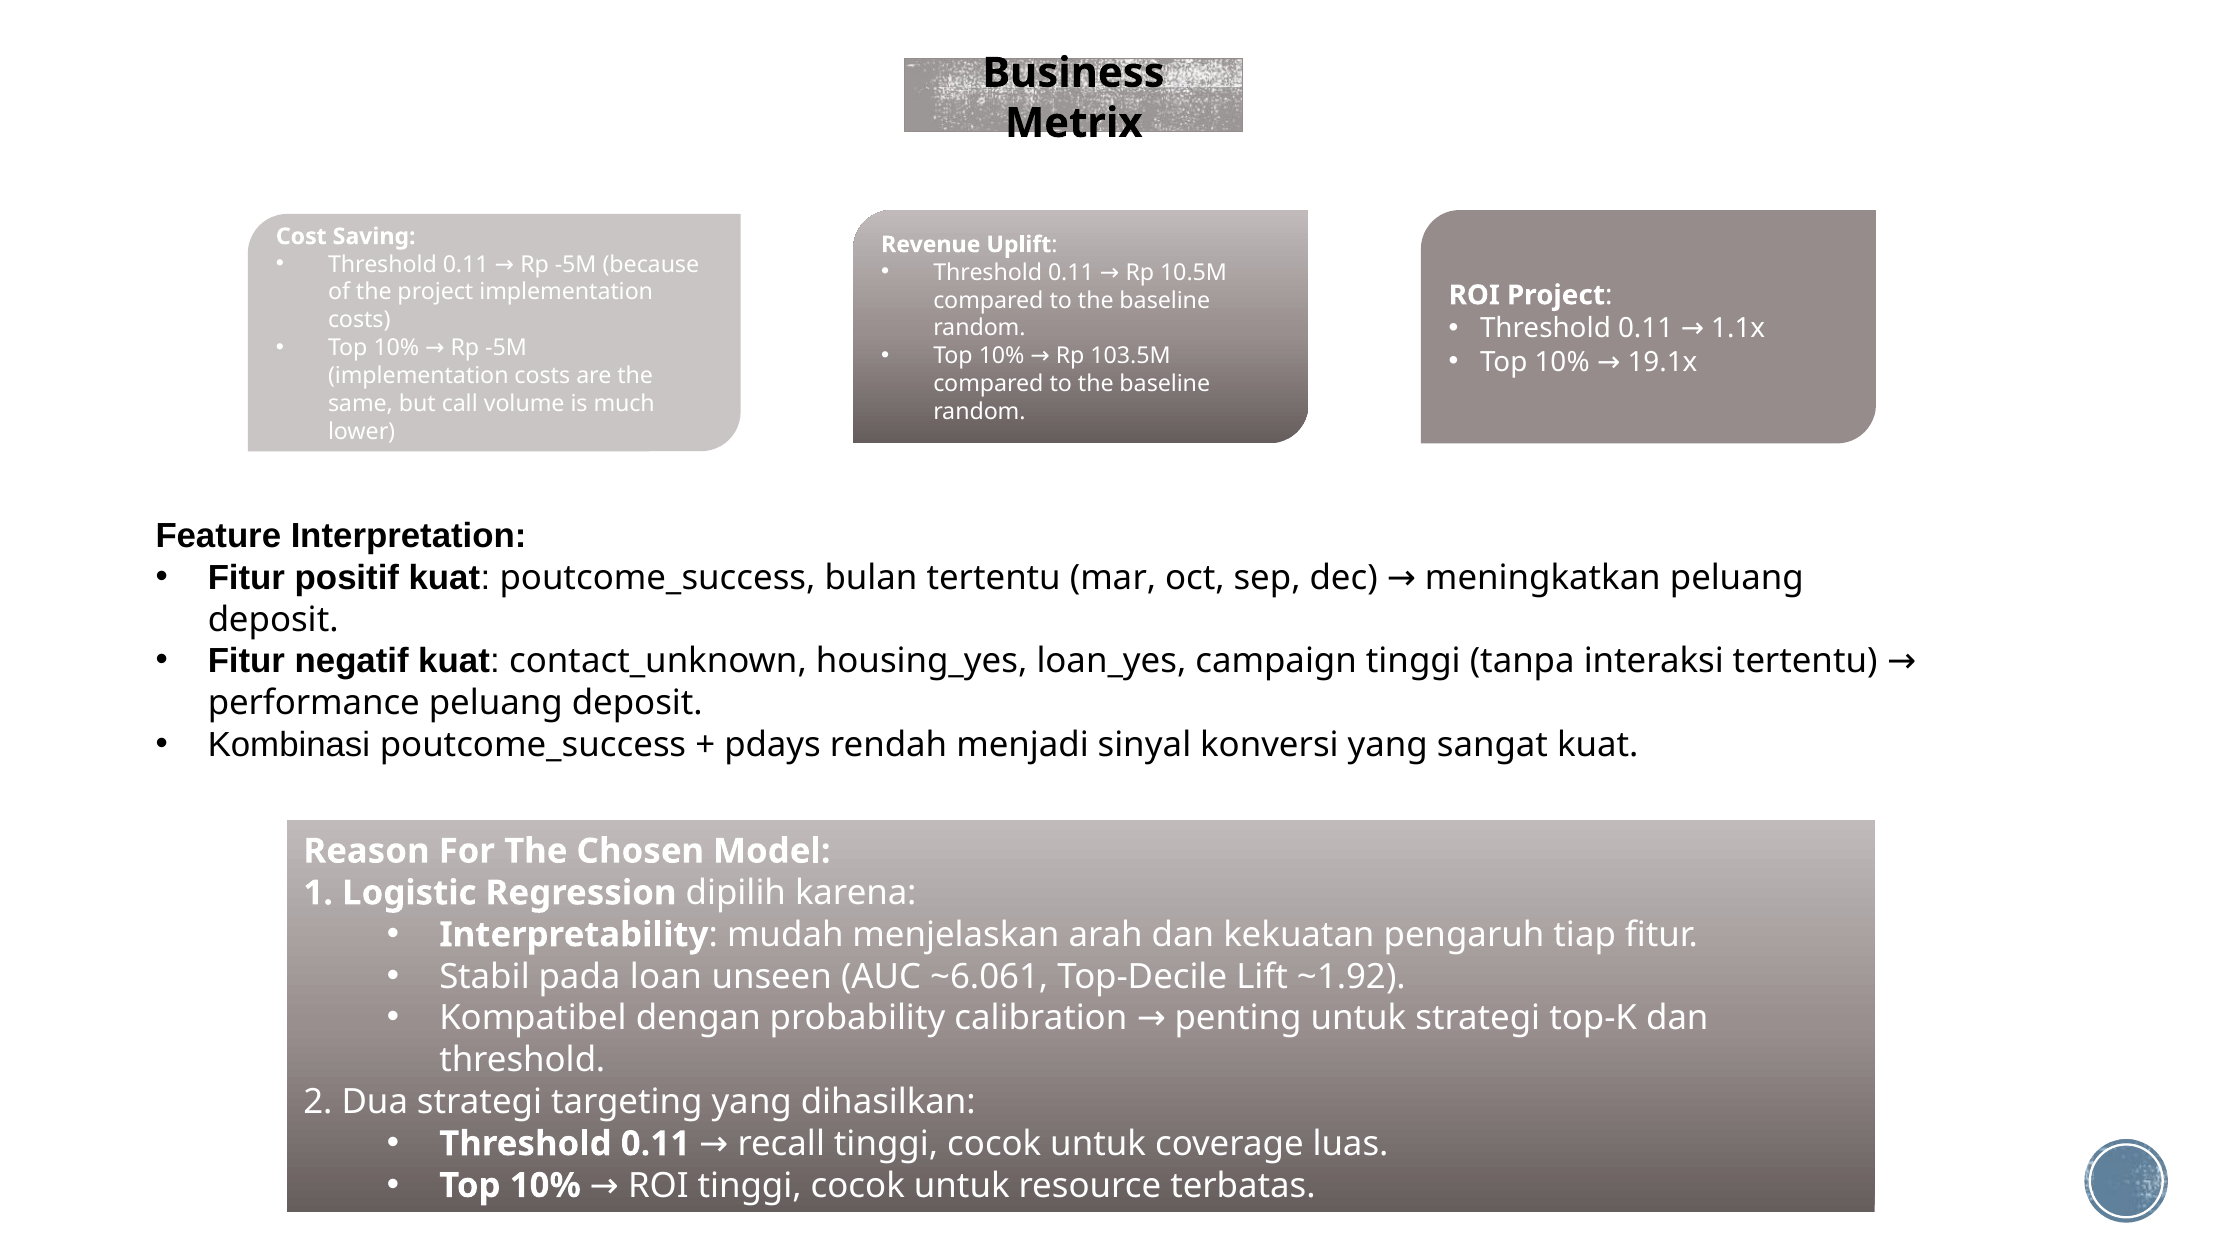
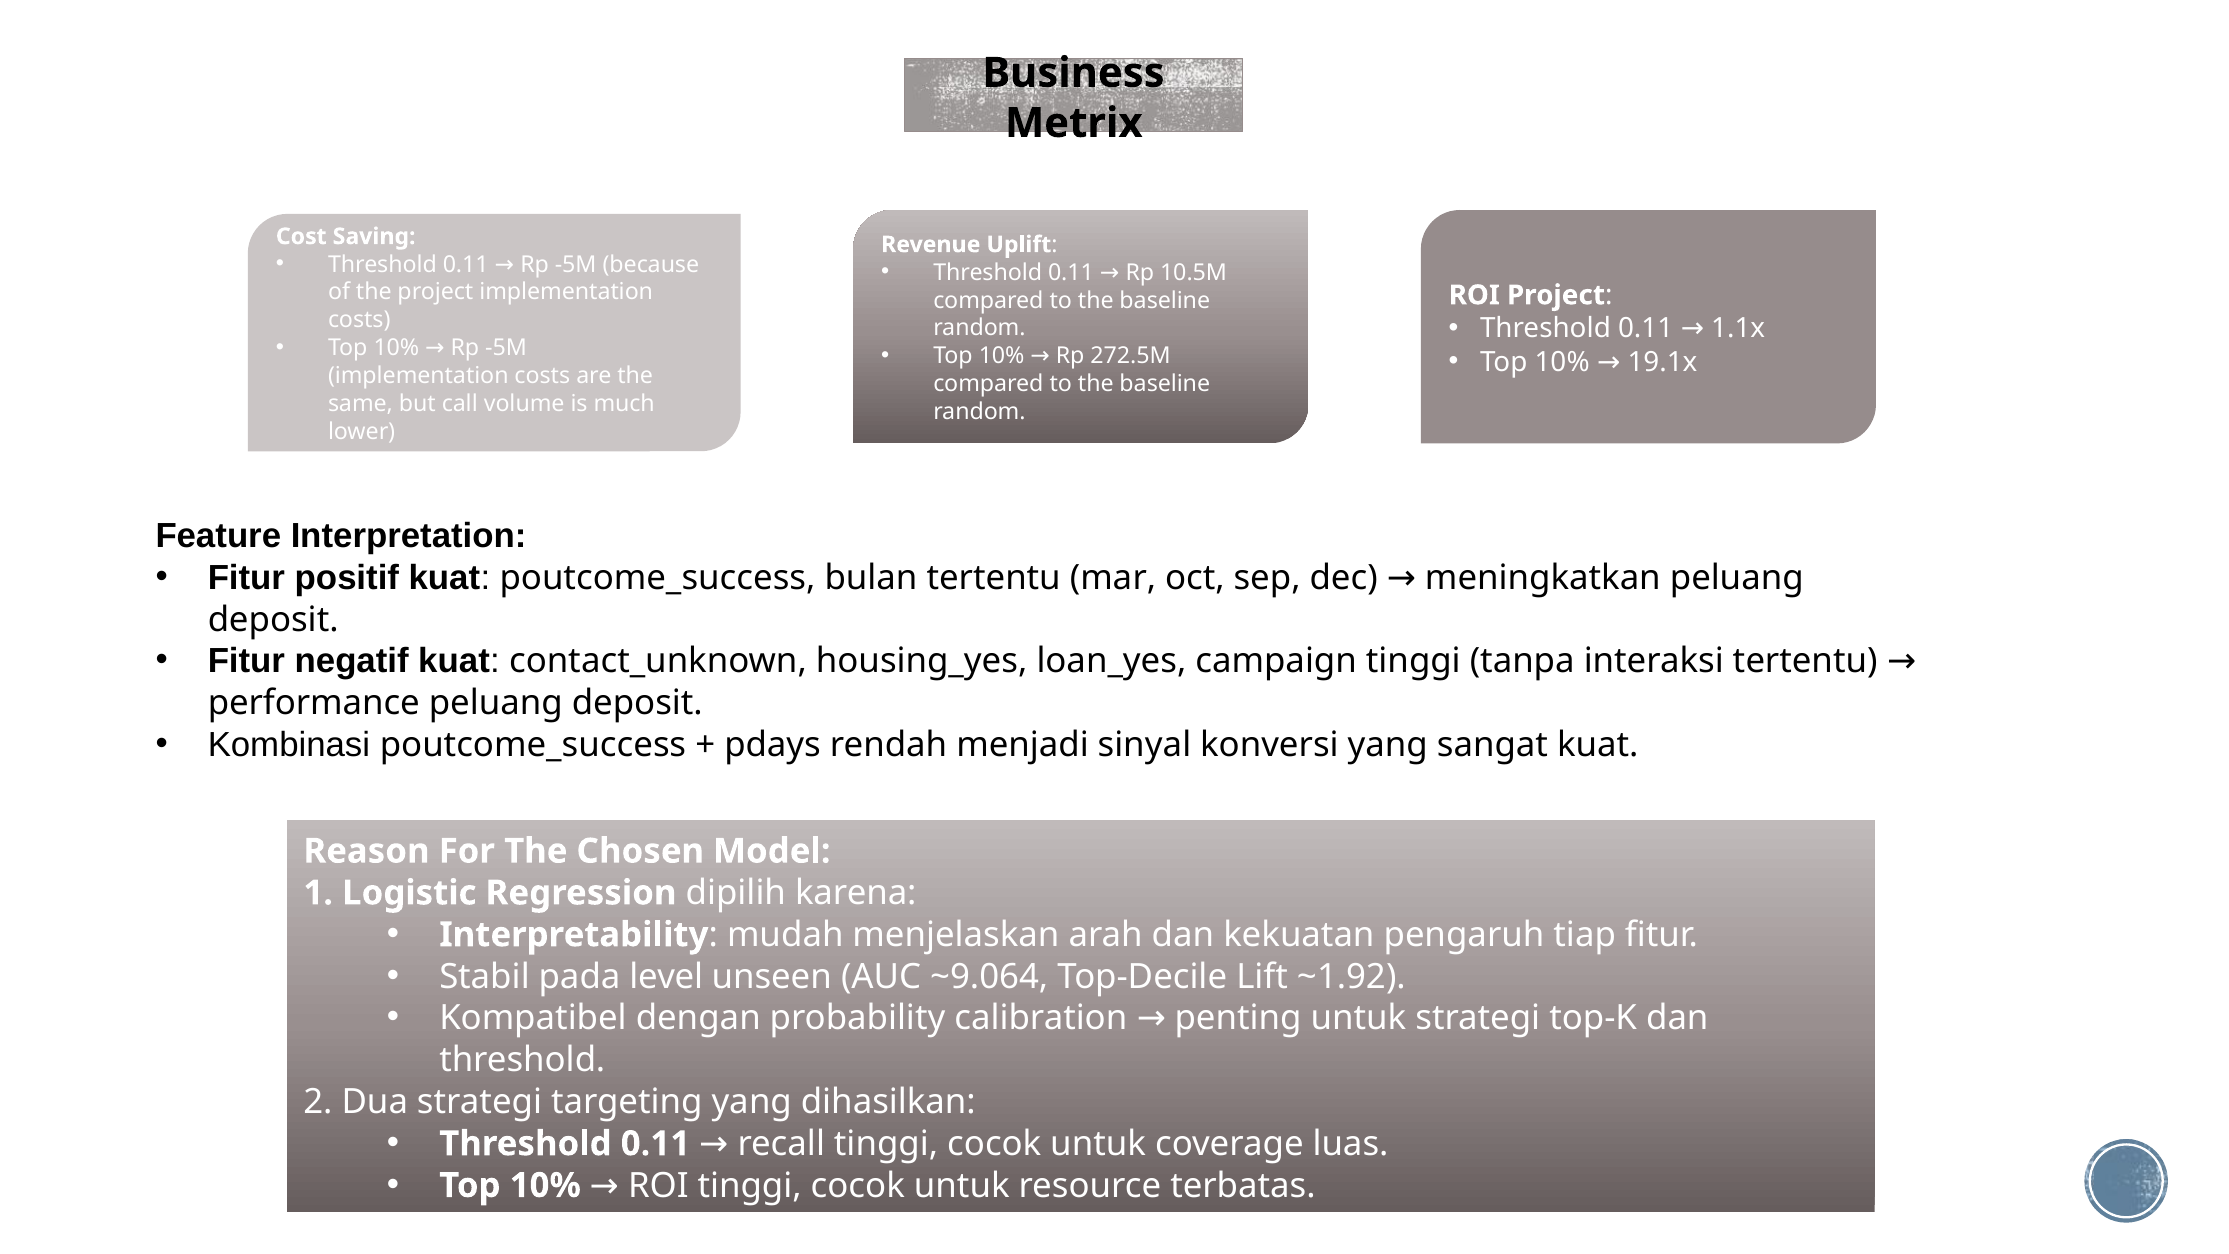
103.5M: 103.5M -> 272.5M
loan: loan -> level
~6.061: ~6.061 -> ~9.064
